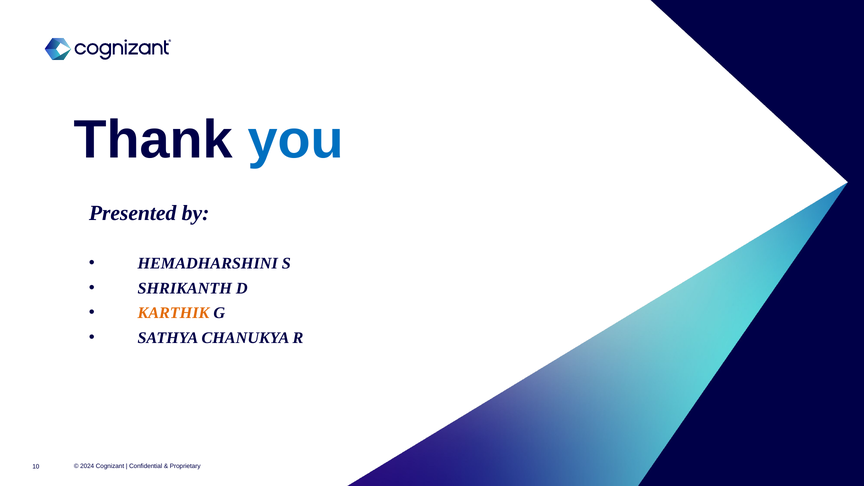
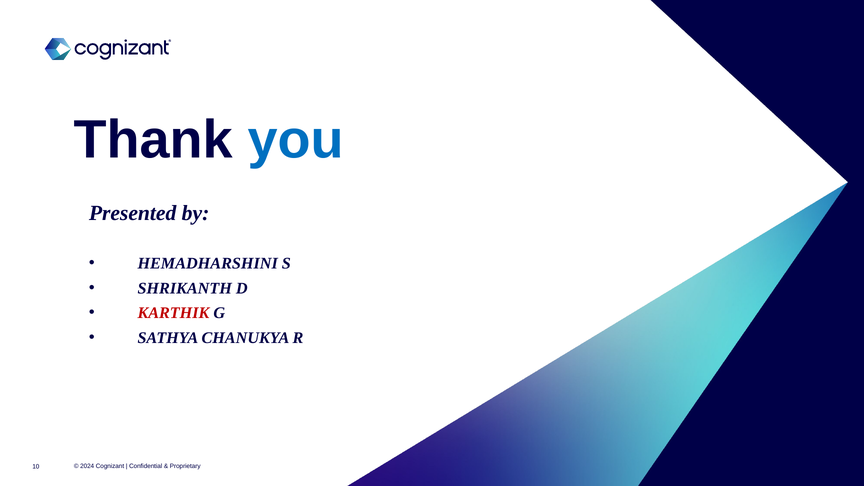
KARTHIK colour: orange -> red
